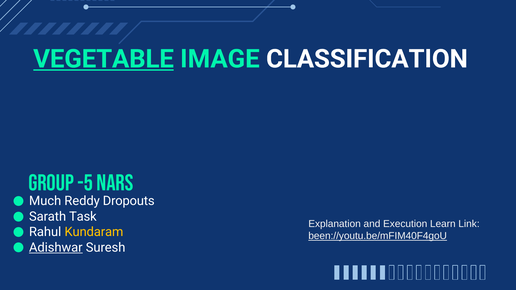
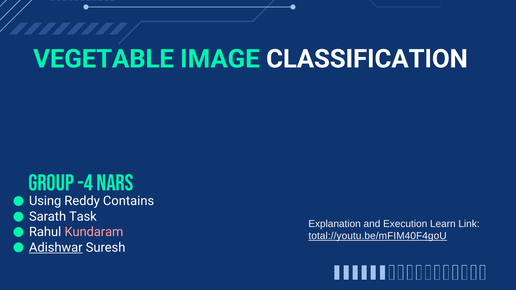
VEGETABLE underline: present -> none
-5: -5 -> -4
Much: Much -> Using
Dropouts: Dropouts -> Contains
Kundaram colour: yellow -> pink
been://youtu.be/mFIM40F4goU: been://youtu.be/mFIM40F4goU -> total://youtu.be/mFIM40F4goU
